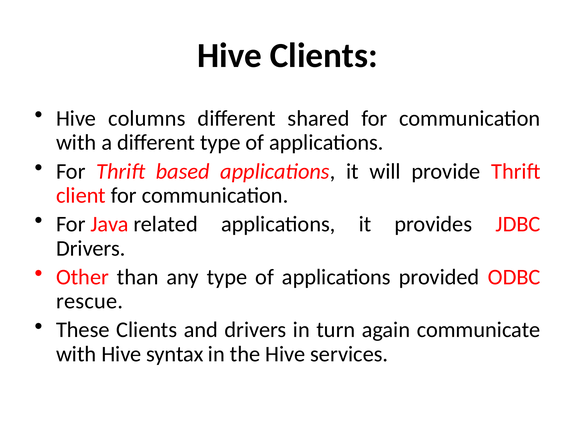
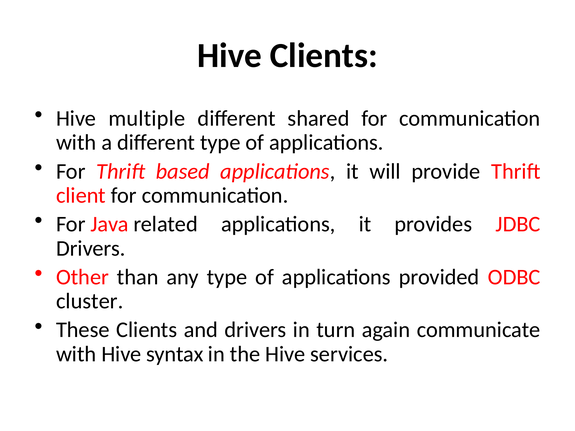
columns: columns -> multiple
rescue: rescue -> cluster
